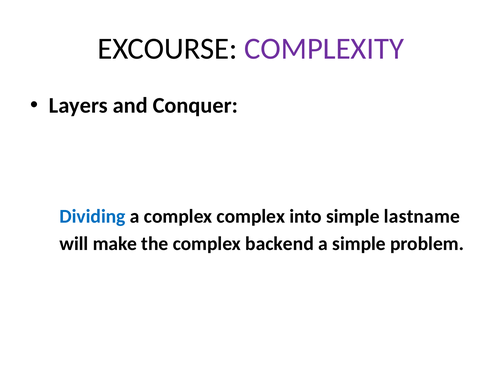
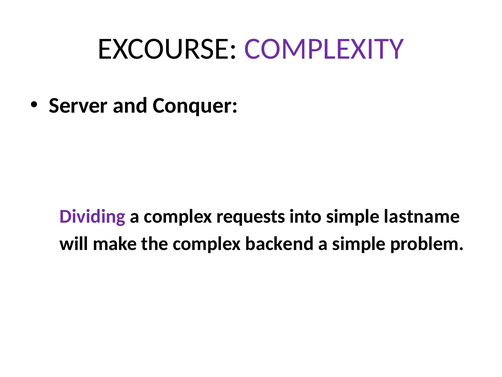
Layers: Layers -> Server
Dividing colour: blue -> purple
complex complex: complex -> requests
